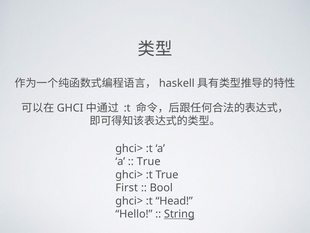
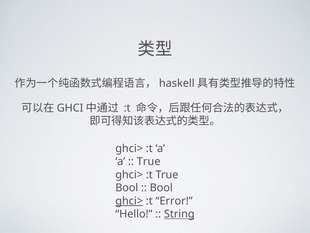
First at (127, 187): First -> Bool
ghci> at (129, 201) underline: none -> present
Head: Head -> Error
